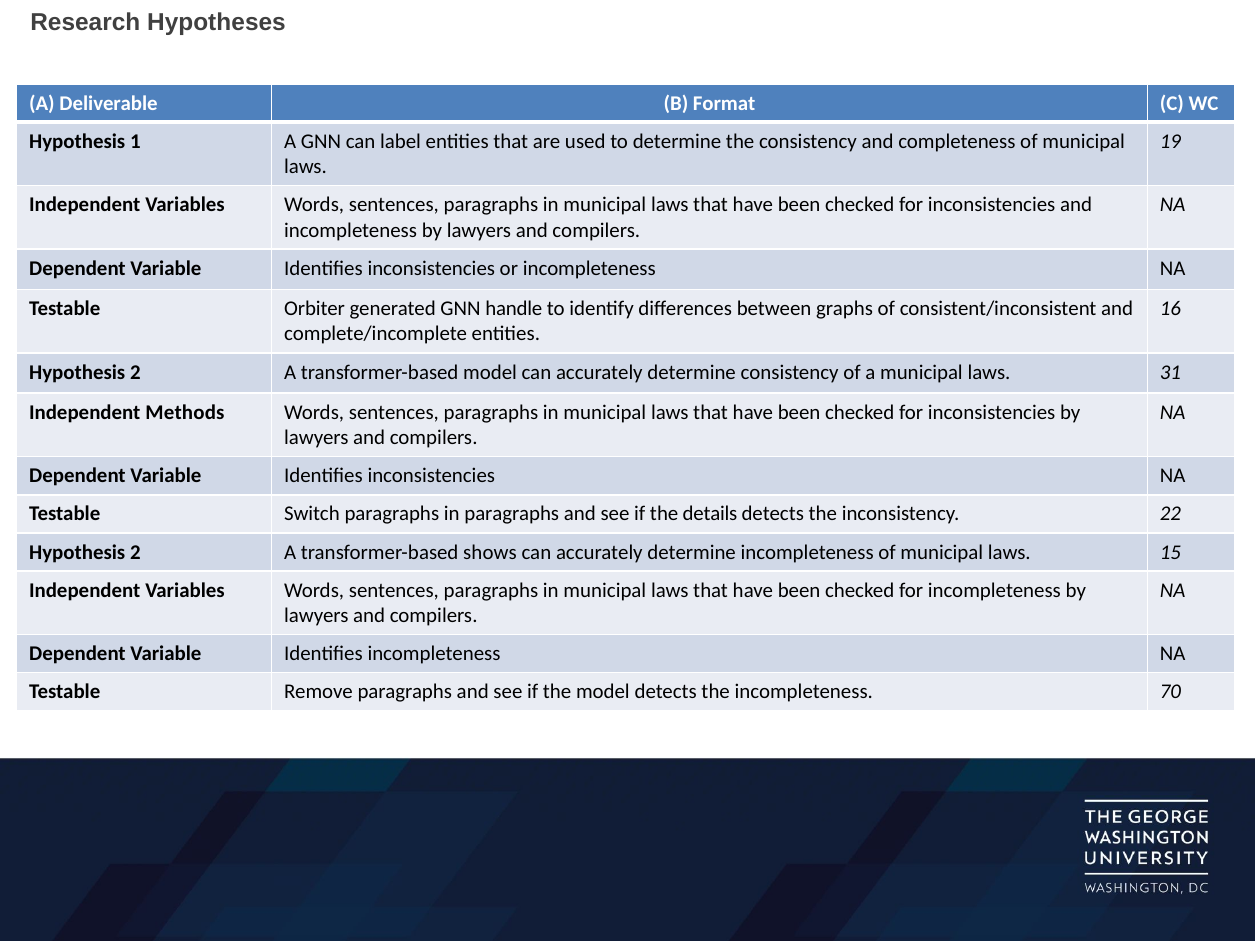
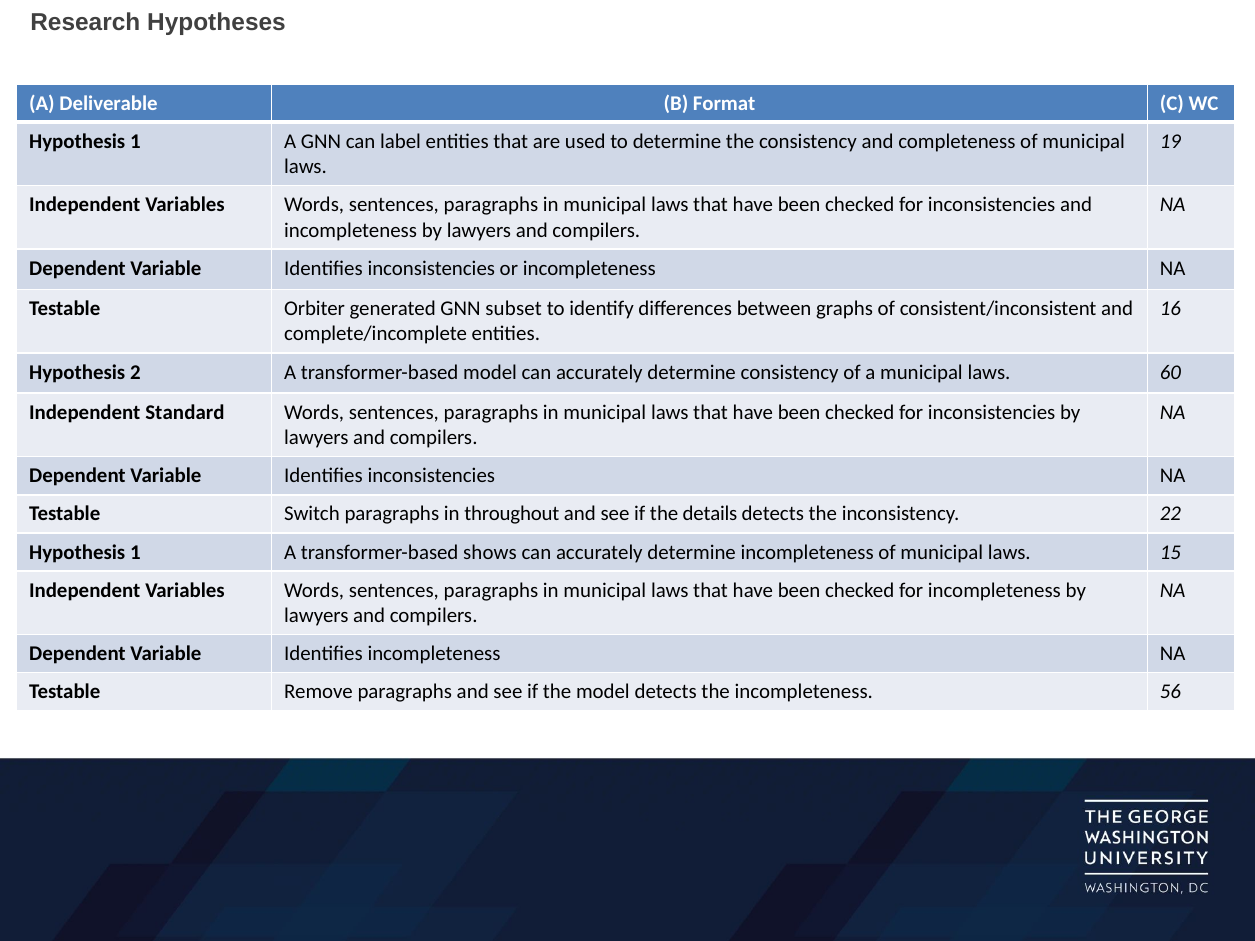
handle: handle -> subset
31: 31 -> 60
Methods: Methods -> Standard
in paragraphs: paragraphs -> throughout
2 at (135, 552): 2 -> 1
70: 70 -> 56
